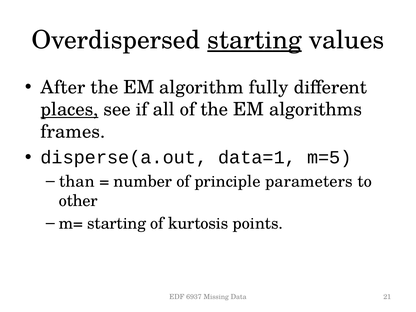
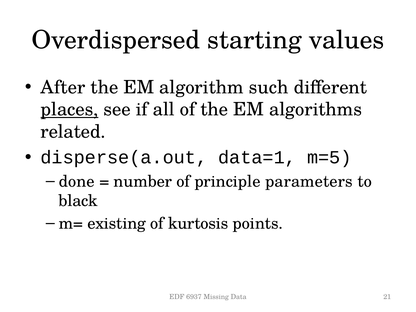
starting at (255, 40) underline: present -> none
fully: fully -> such
frames: frames -> related
than: than -> done
other: other -> black
m= starting: starting -> existing
